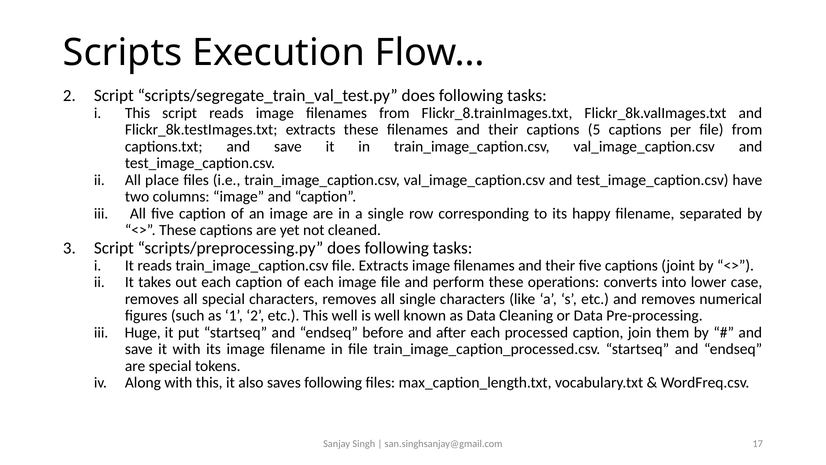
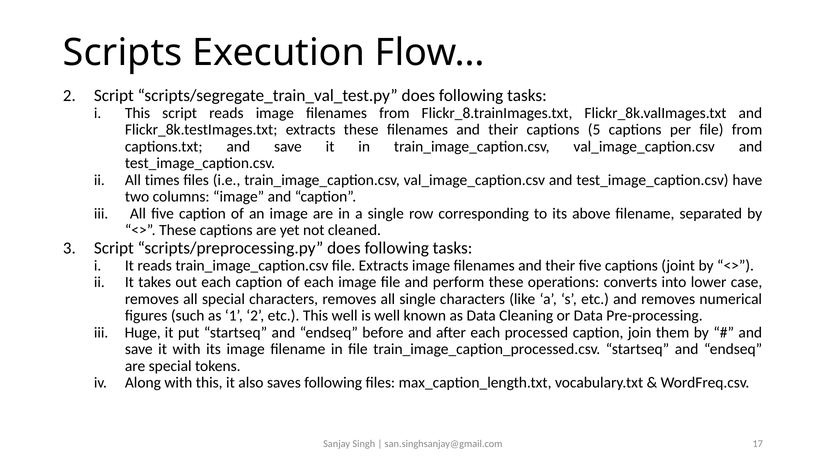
place: place -> times
happy: happy -> above
